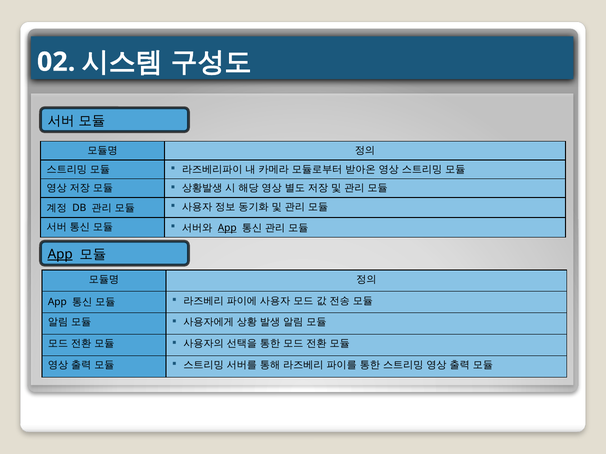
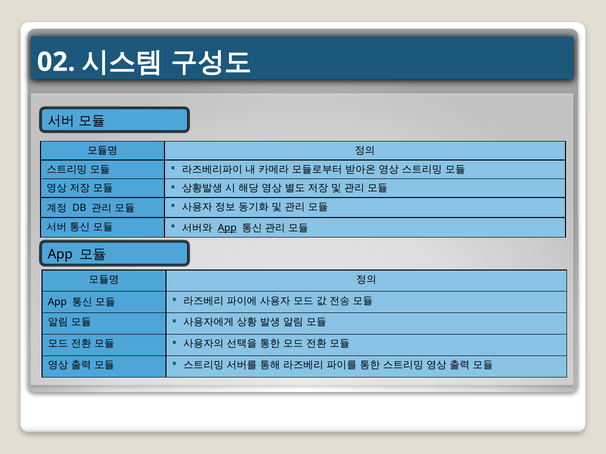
App at (60, 254) underline: present -> none
